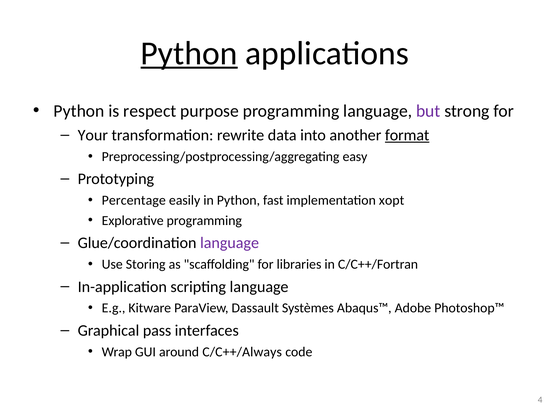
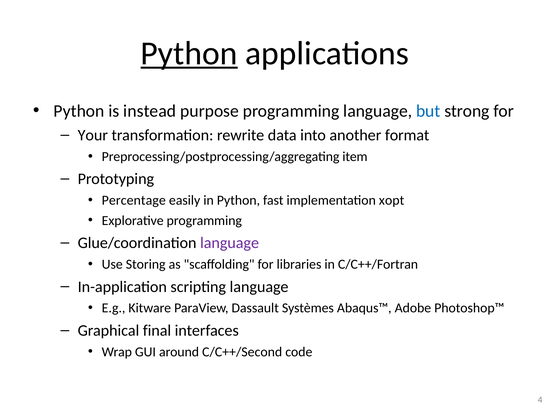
respect: respect -> instead
but colour: purple -> blue
format underline: present -> none
easy: easy -> item
pass: pass -> final
C/C++/Always: C/C++/Always -> C/C++/Second
